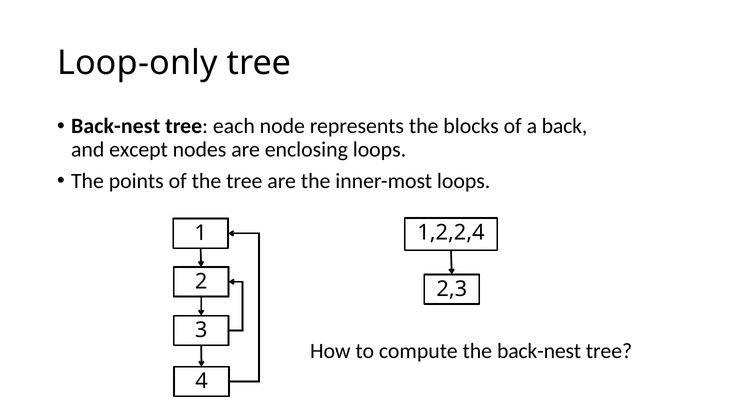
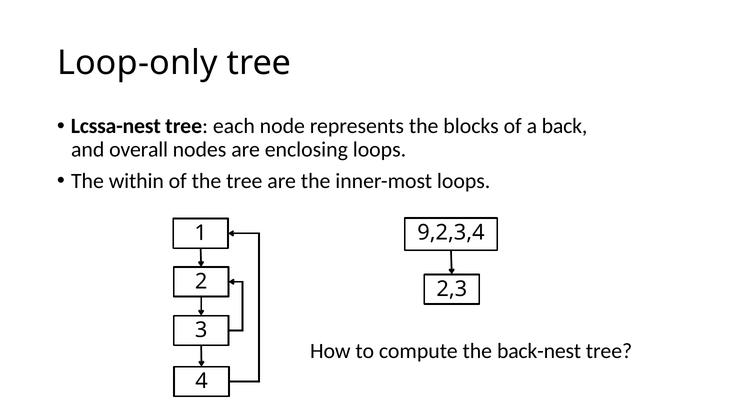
Back-nest at (116, 126): Back-nest -> Lcssa-nest
except: except -> overall
points: points -> within
1,2,2,4: 1,2,2,4 -> 9,2,3,4
